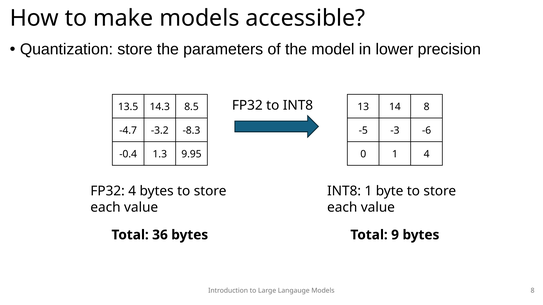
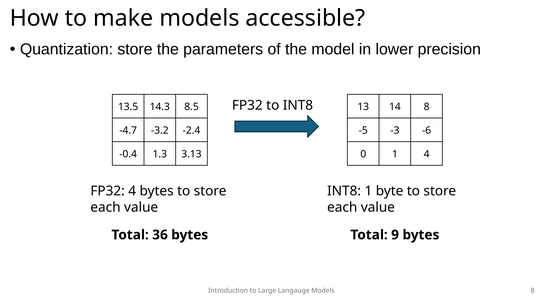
-8.3: -8.3 -> -2.4
9.95: 9.95 -> 3.13
